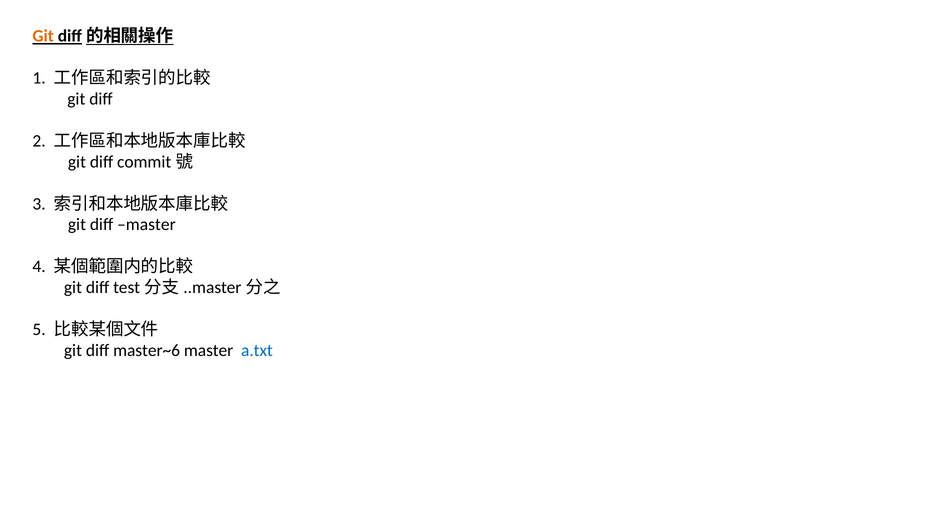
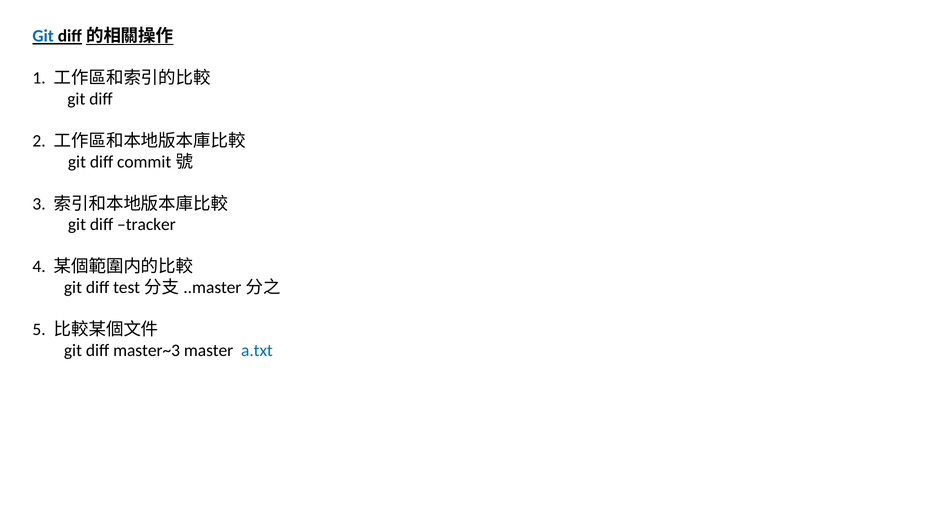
Git at (43, 36) colour: orange -> blue
diff master: master -> tracker
master~6: master~6 -> master~3
